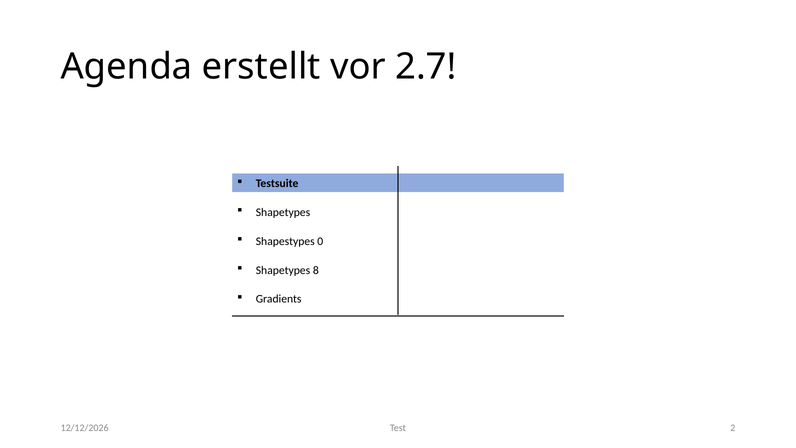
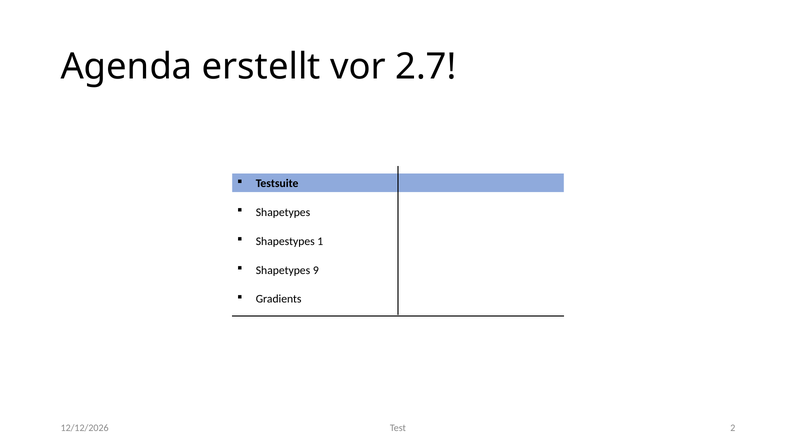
0: 0 -> 1
8: 8 -> 9
